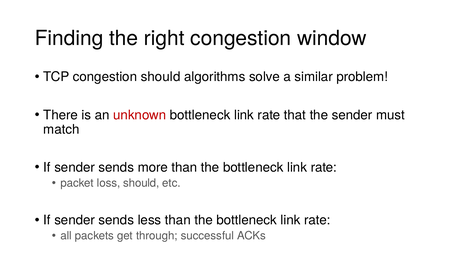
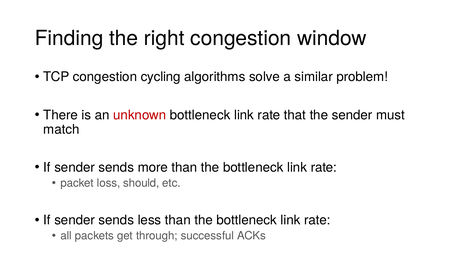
congestion should: should -> cycling
